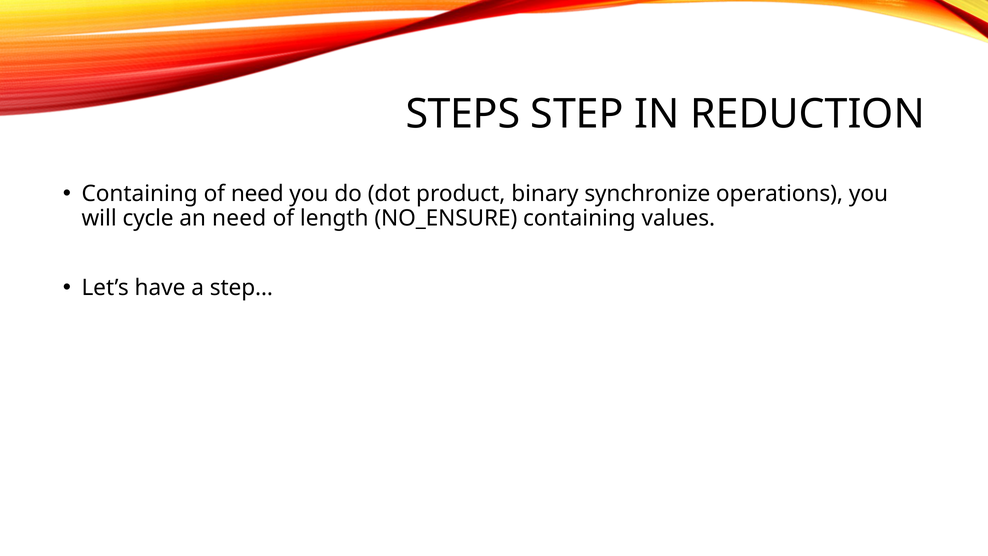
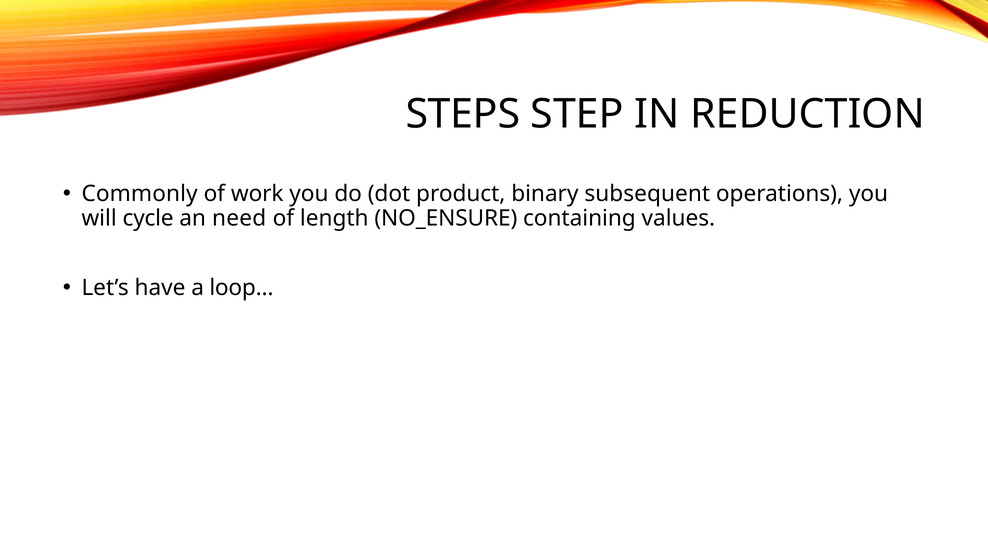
Containing at (140, 194): Containing -> Commonly
of need: need -> work
synchronize: synchronize -> subsequent
step…: step… -> loop…
